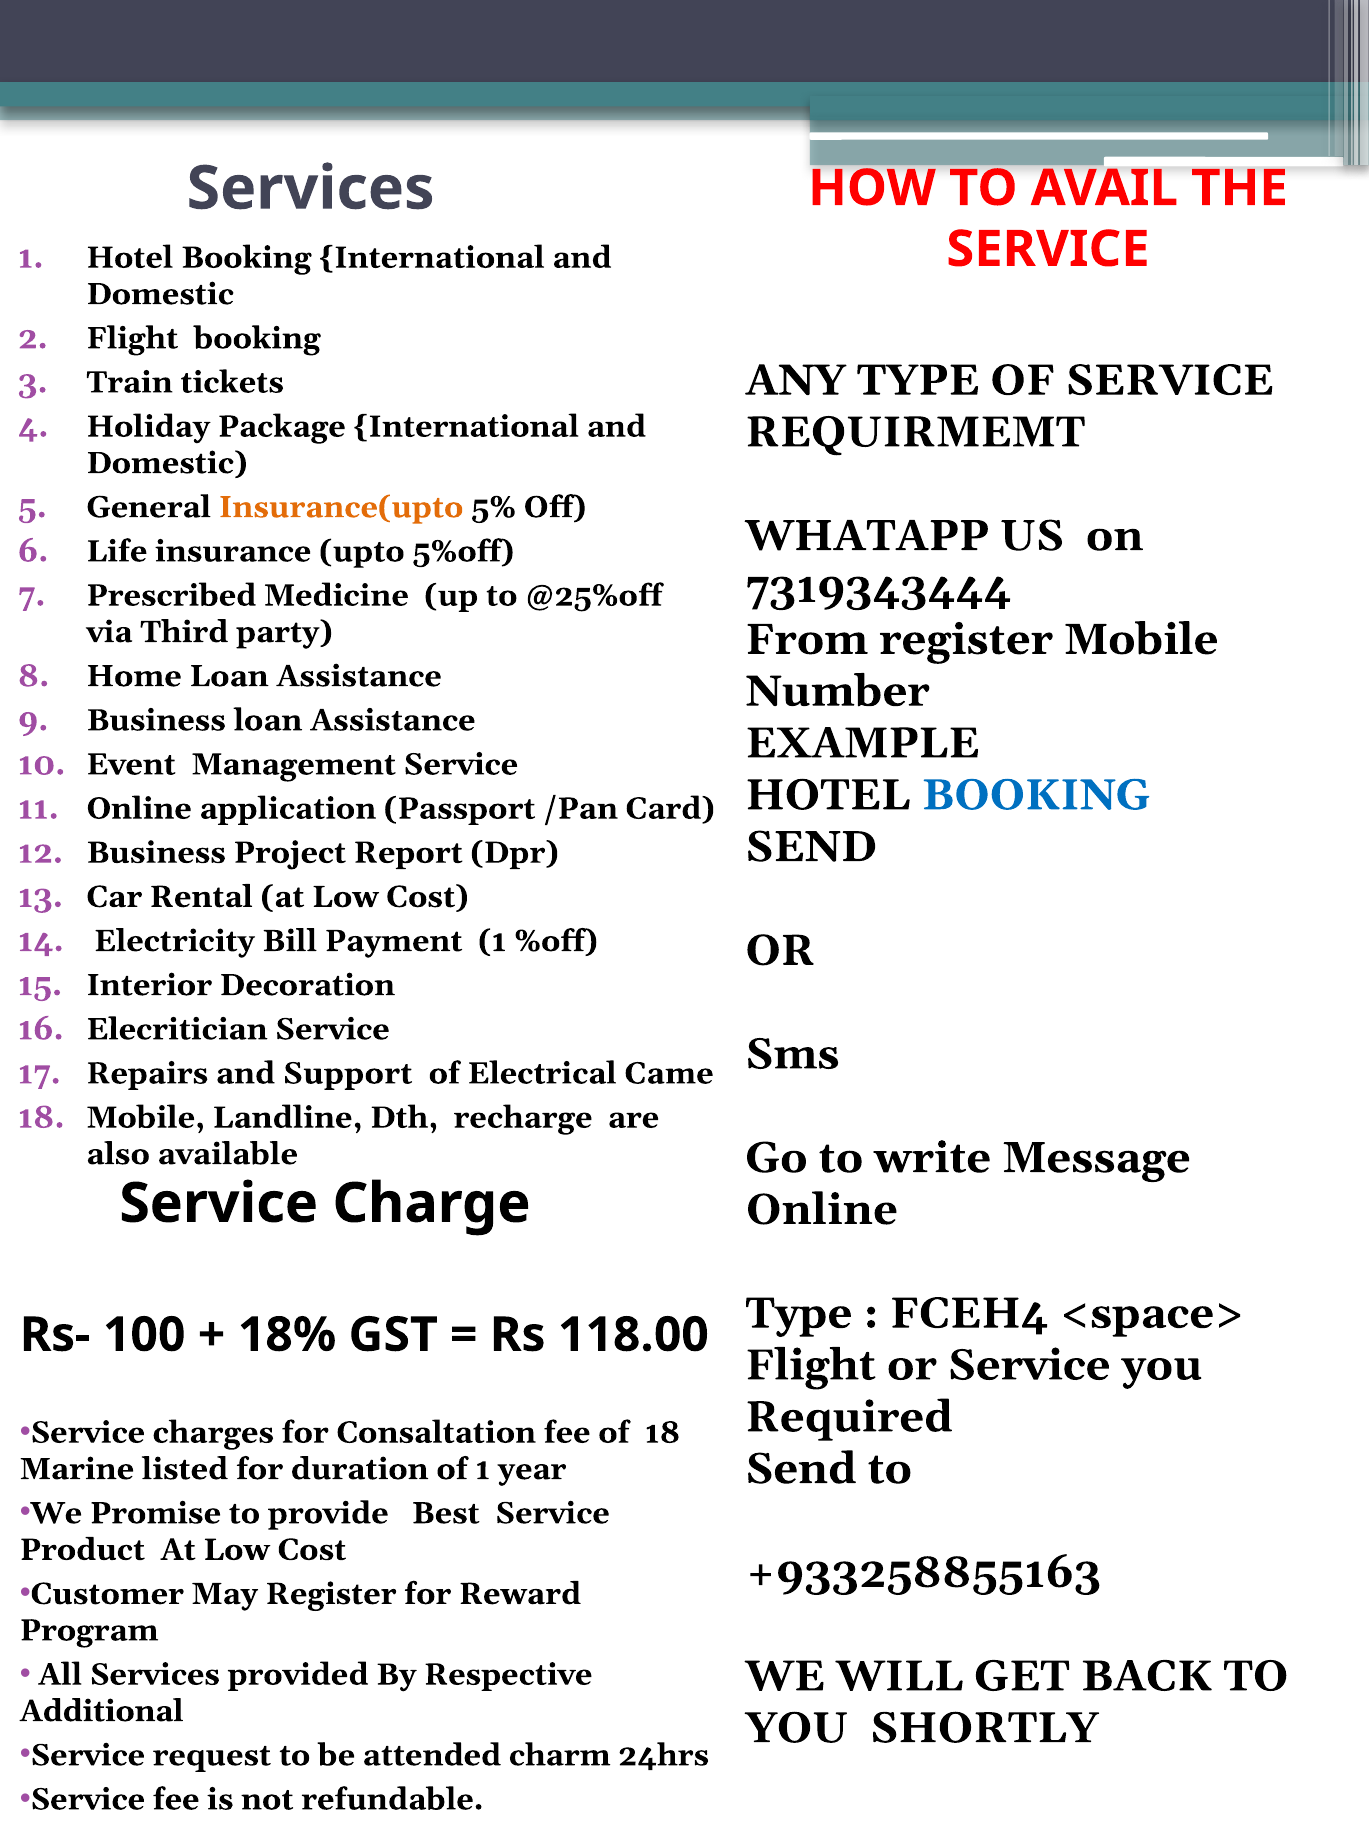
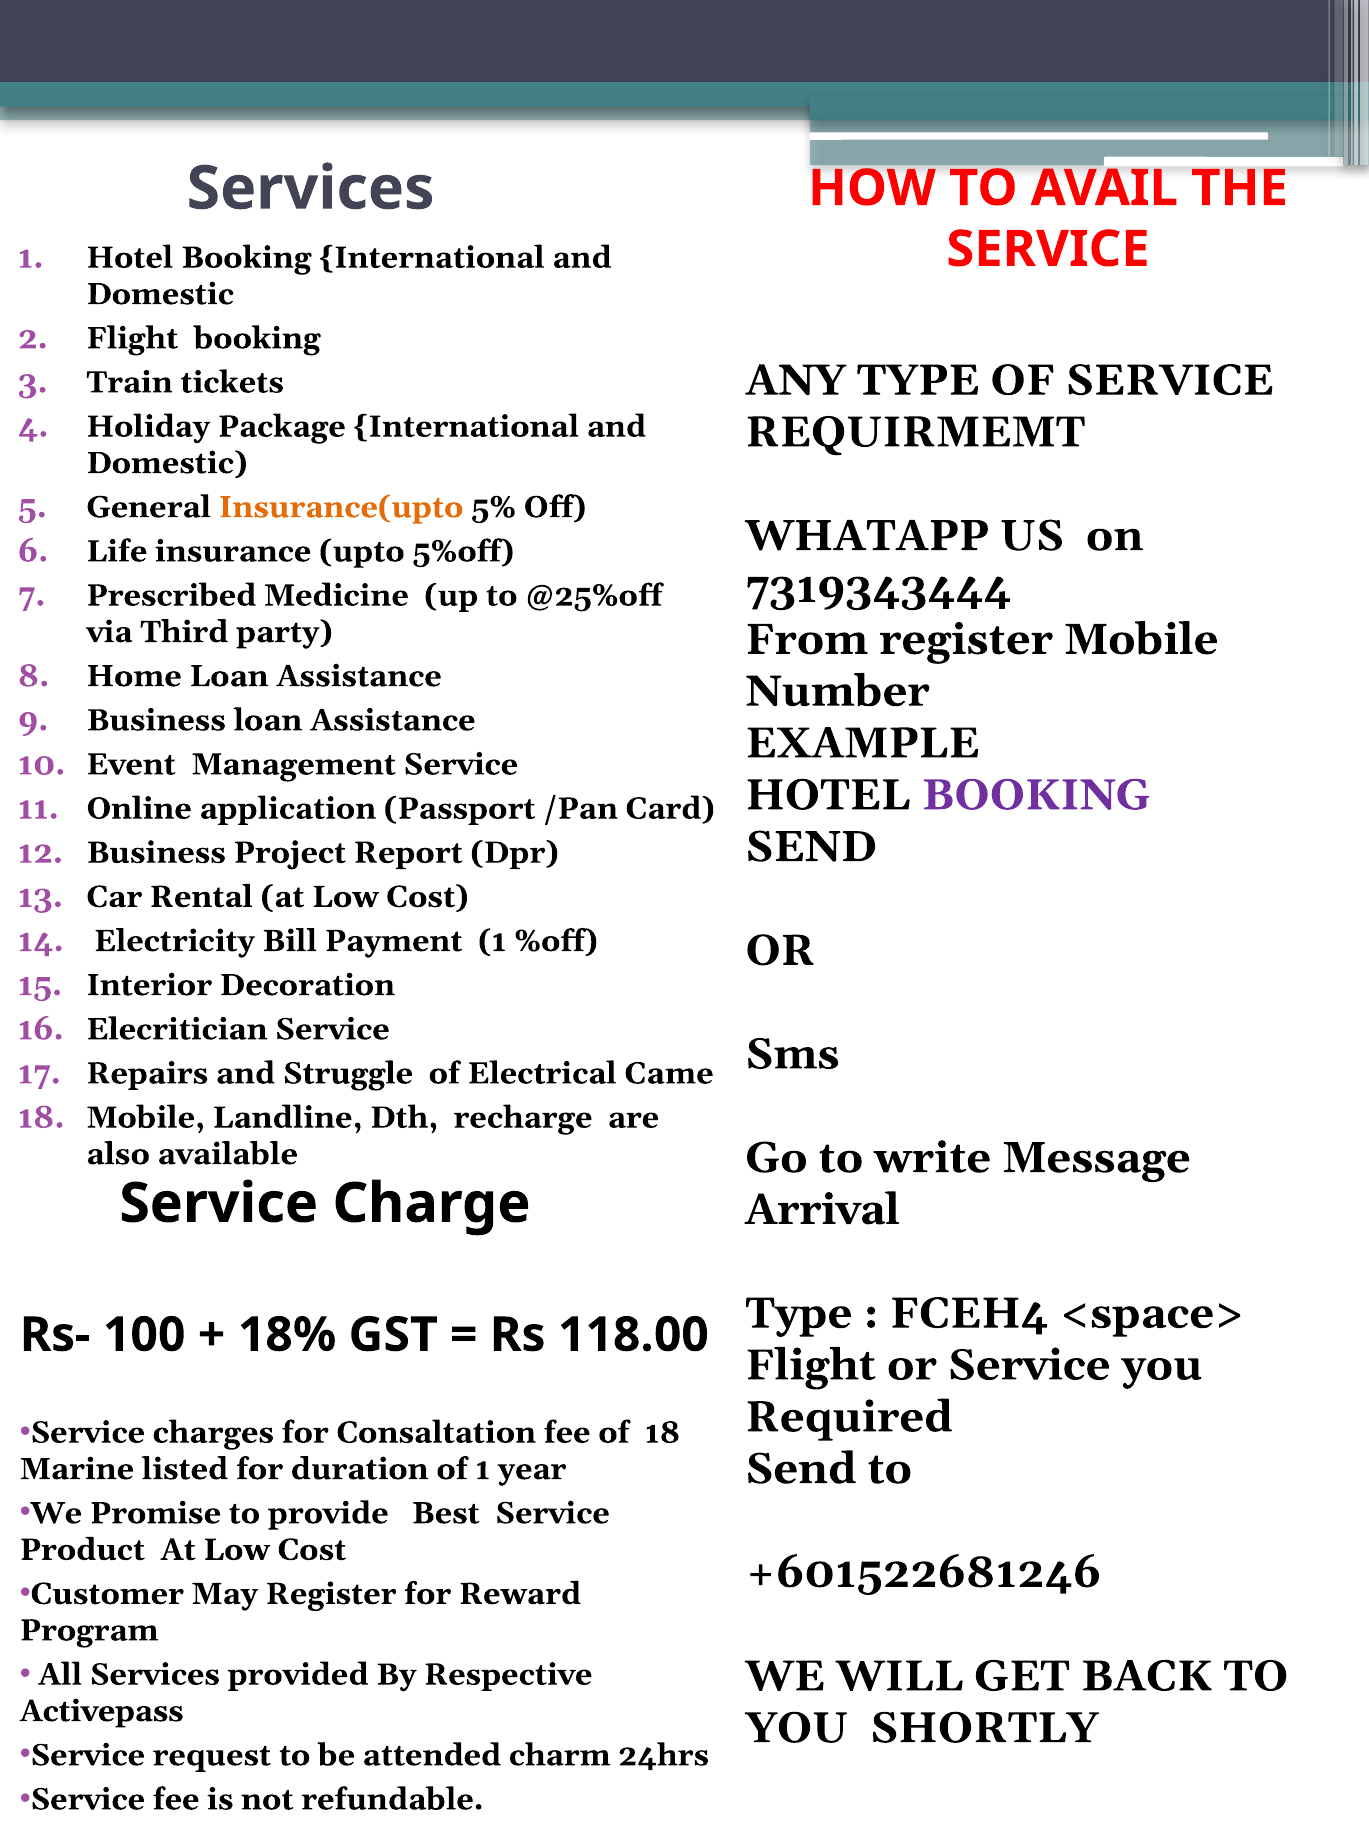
BOOKING at (1036, 795) colour: blue -> purple
Support: Support -> Struggle
Online at (822, 1209): Online -> Arrival
+933258855163: +933258855163 -> +601522681246
Additional: Additional -> Activepass
